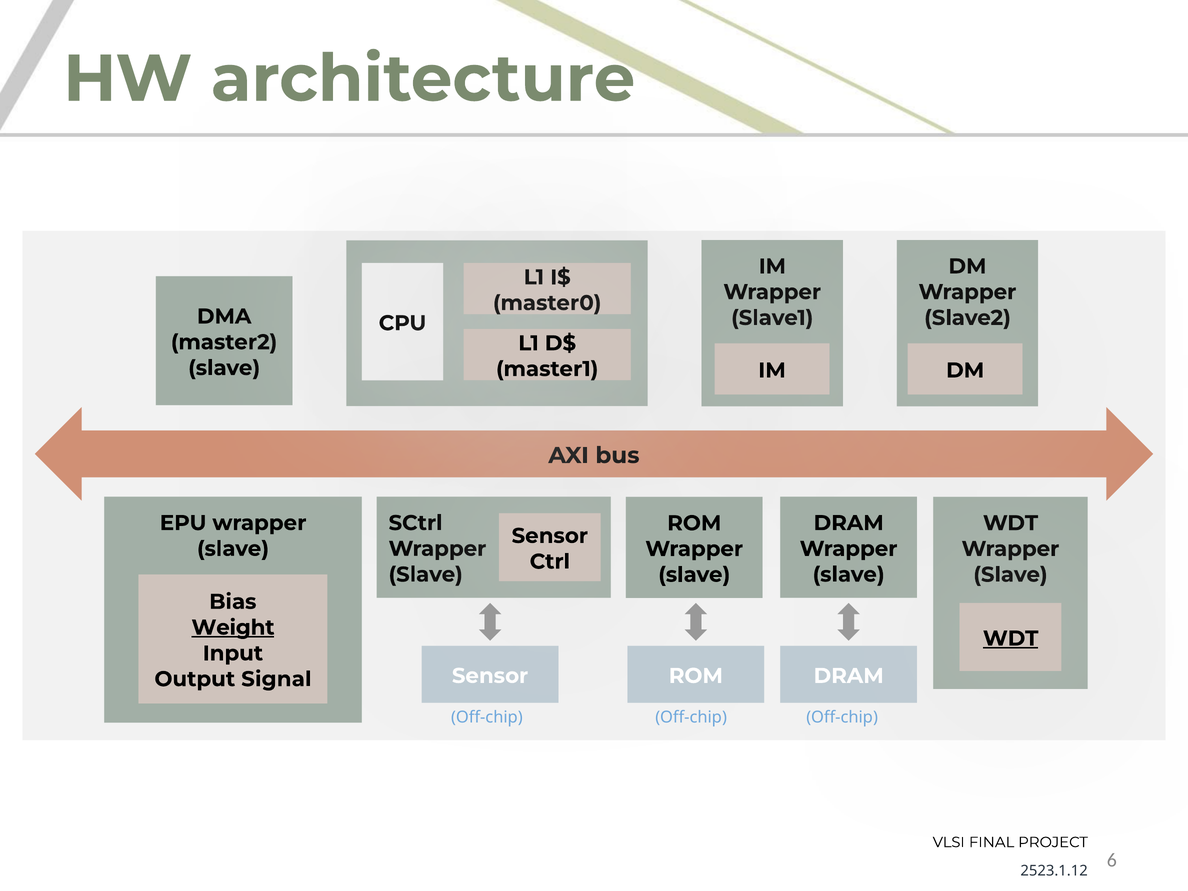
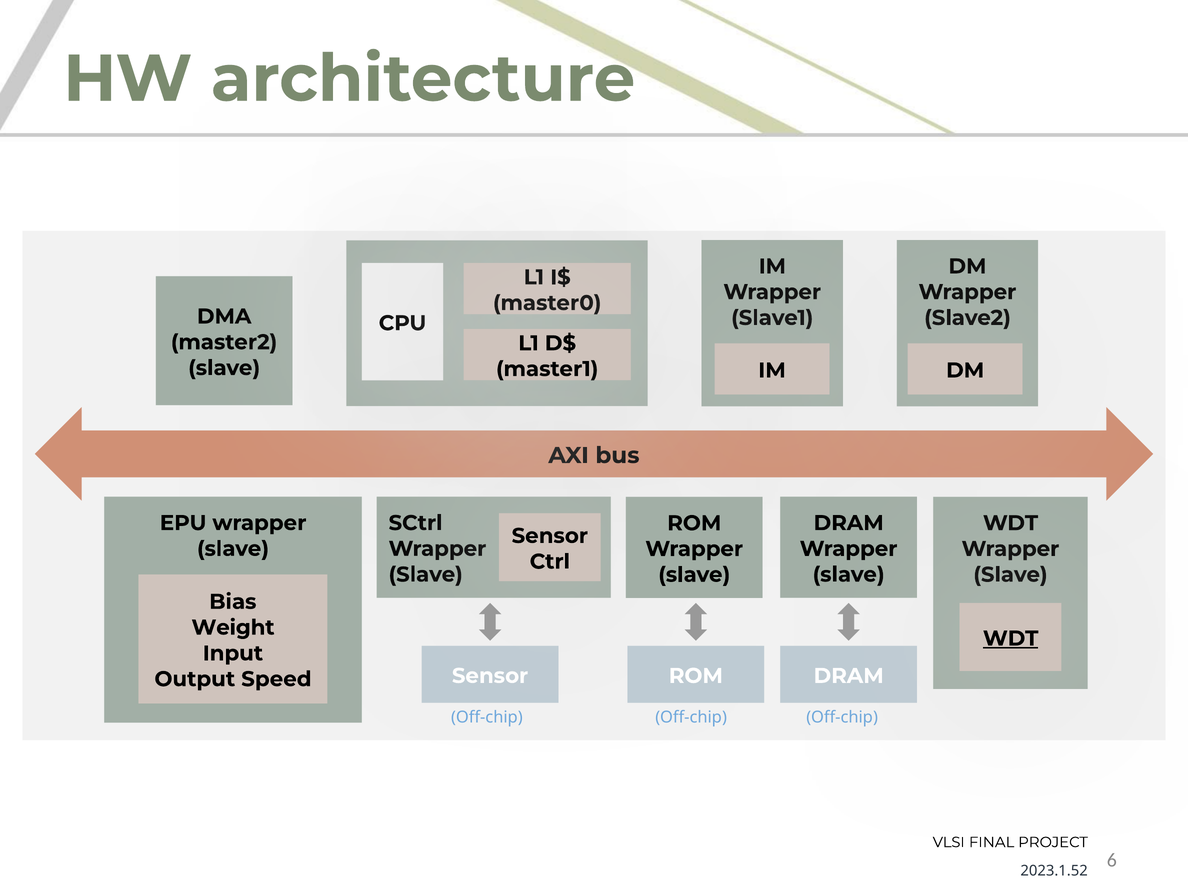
Weight underline: present -> none
Signal: Signal -> Speed
2523.1.12: 2523.1.12 -> 2023.1.52
